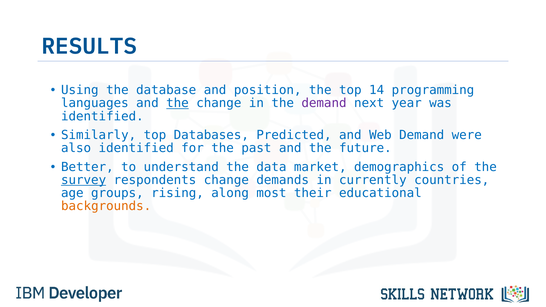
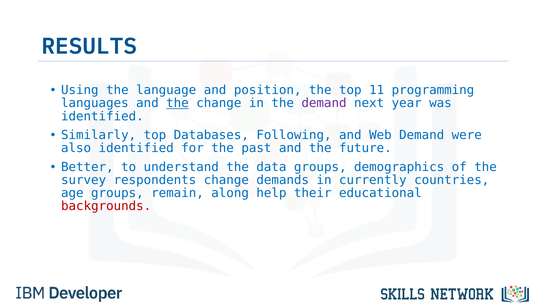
database: database -> language
14: 14 -> 11
Predicted: Predicted -> Following
data market: market -> groups
survey underline: present -> none
rising: rising -> remain
most: most -> help
backgrounds colour: orange -> red
